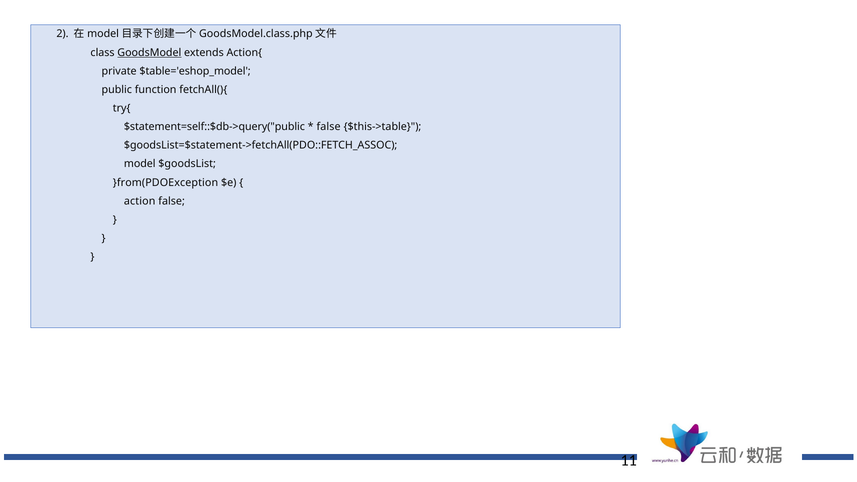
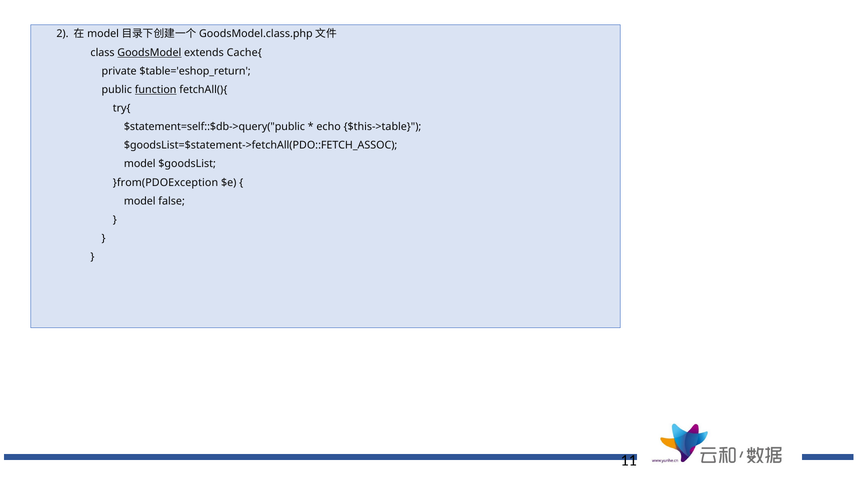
Action{: Action{ -> Cache{
$table='eshop_model: $table='eshop_model -> $table='eshop_return
function underline: none -> present
false at (329, 127): false -> echo
action at (140, 201): action -> model
